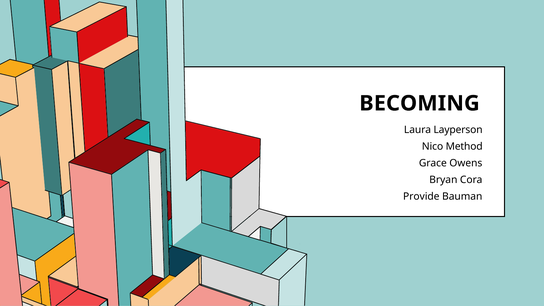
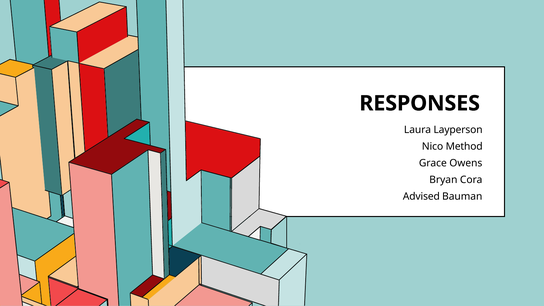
BECOMING: BECOMING -> RESPONSES
Provide: Provide -> Advised
